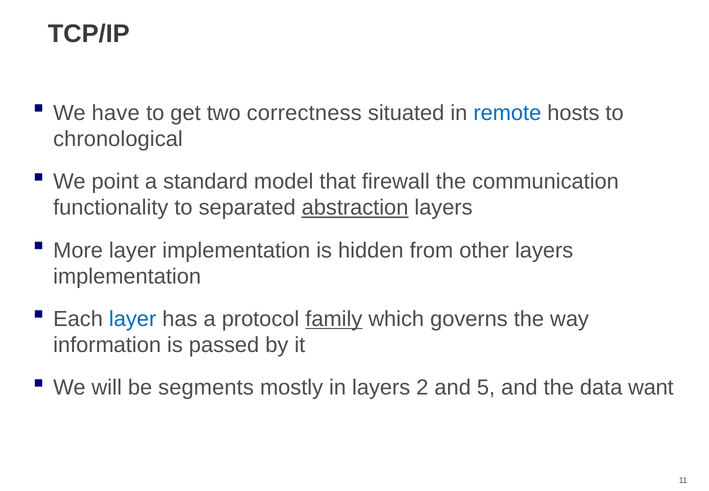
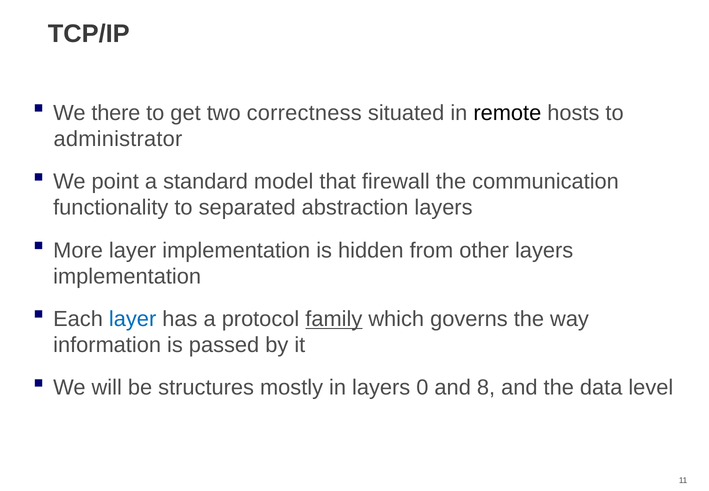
have: have -> there
remote colour: blue -> black
chronological: chronological -> administrator
abstraction underline: present -> none
segments: segments -> structures
2: 2 -> 0
5: 5 -> 8
want: want -> level
